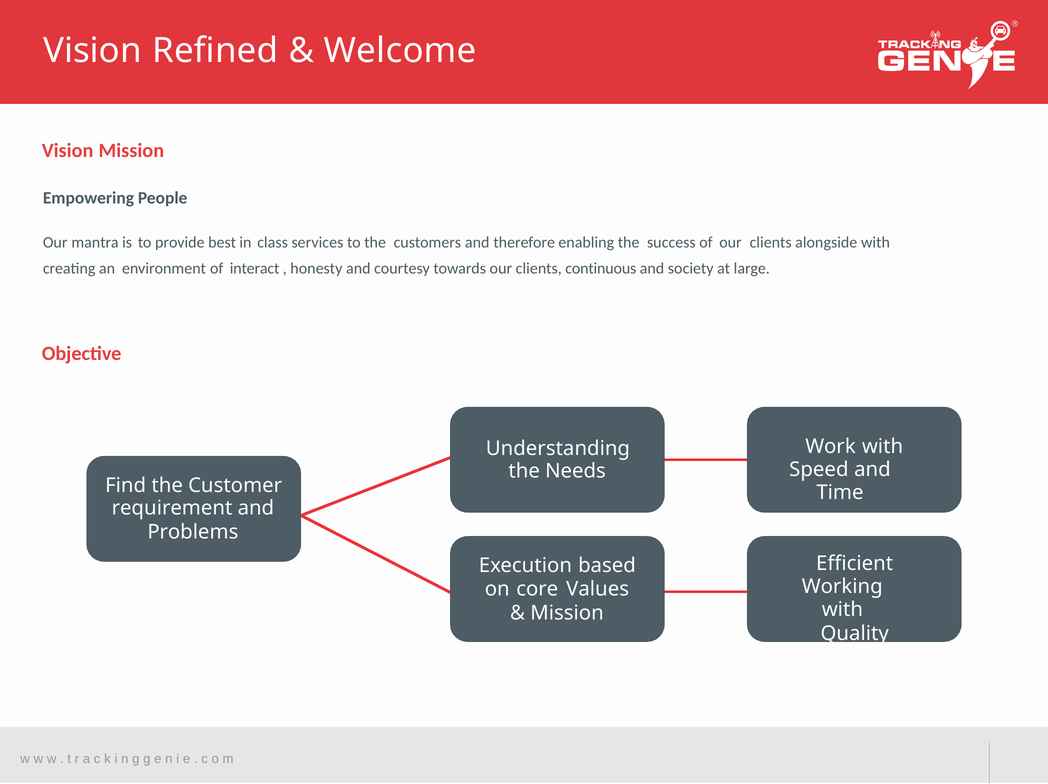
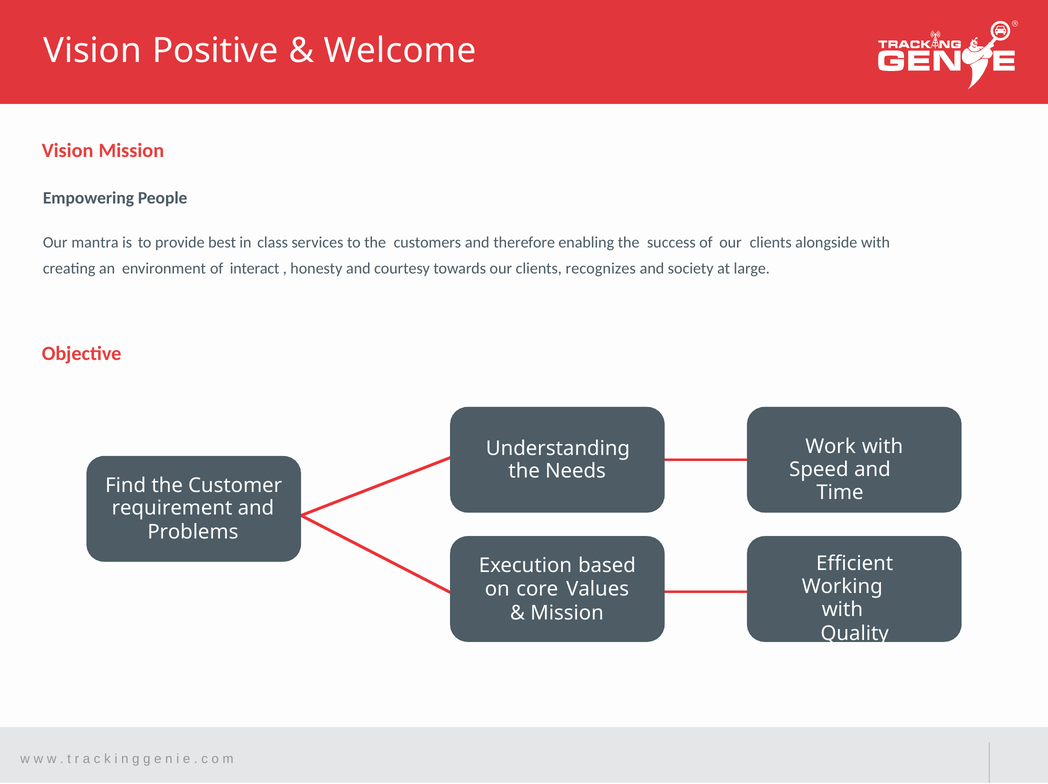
Refined: Refined -> Positive
continuous: continuous -> recognizes
